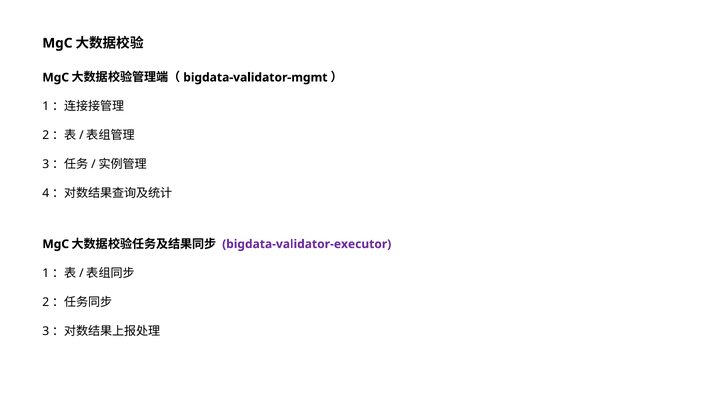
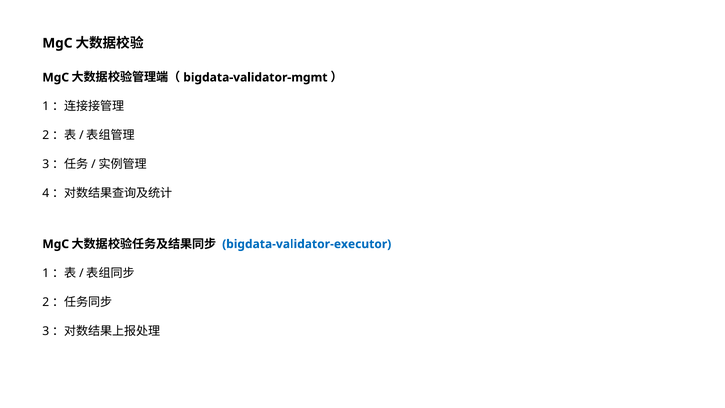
bigdata-validator-executor colour: purple -> blue
